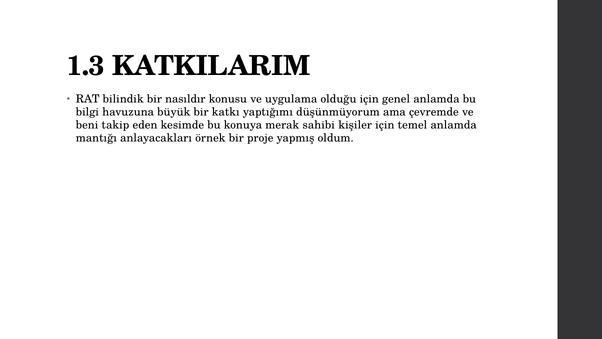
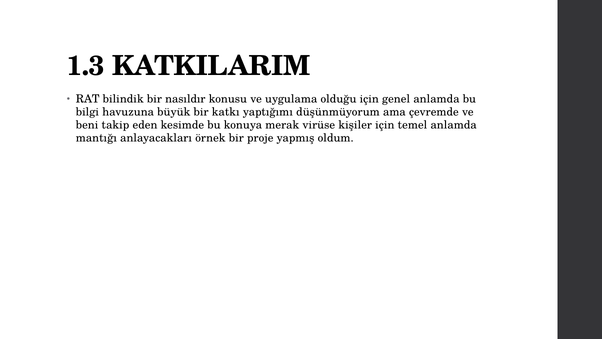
sahibi: sahibi -> virüse
